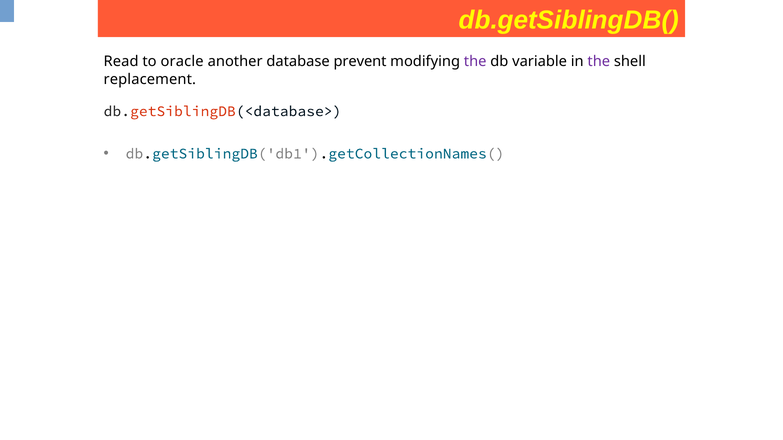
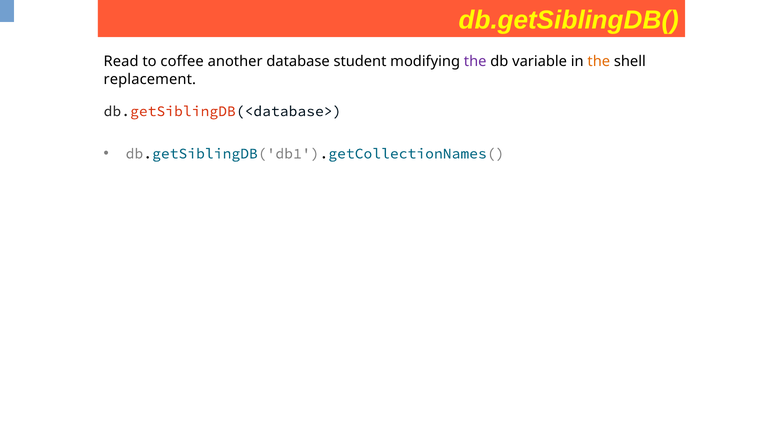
oracle: oracle -> coffee
prevent: prevent -> student
the at (599, 62) colour: purple -> orange
